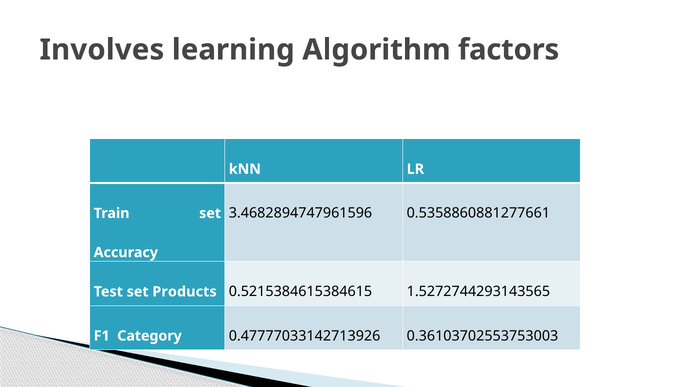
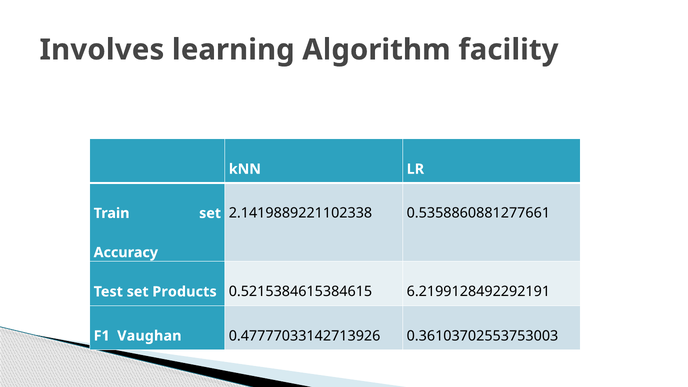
factors: factors -> facility
3.4682894747961596: 3.4682894747961596 -> 2.1419889221102338
1.5272744293143565: 1.5272744293143565 -> 6.2199128492292191
Category: Category -> Vaughan
